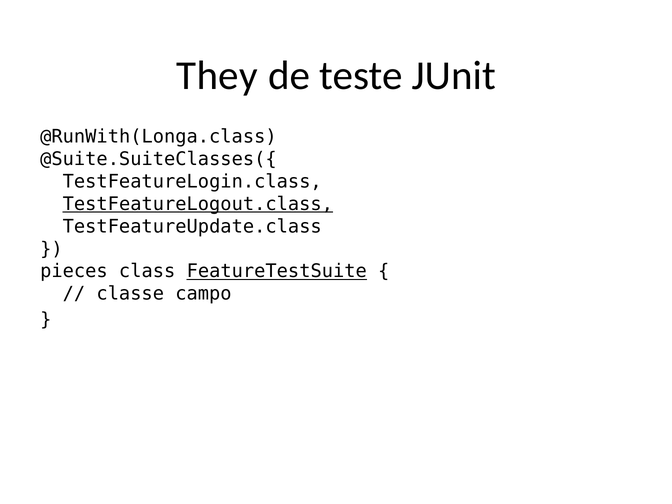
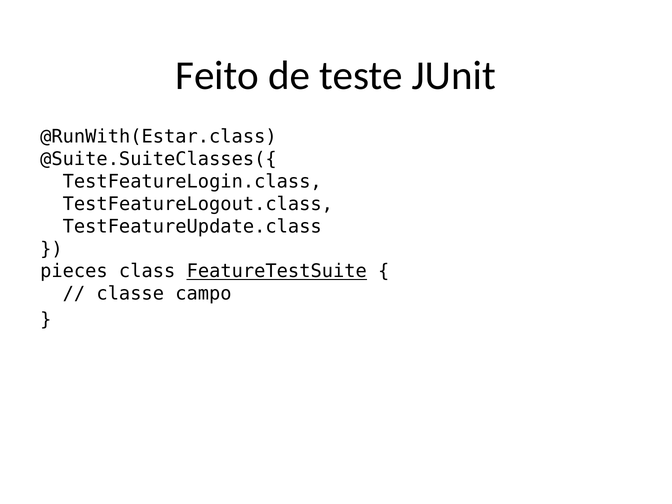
They: They -> Feito
@RunWith(Longa.class: @RunWith(Longa.class -> @RunWith(Estar.class
TestFeatureLogout.class underline: present -> none
